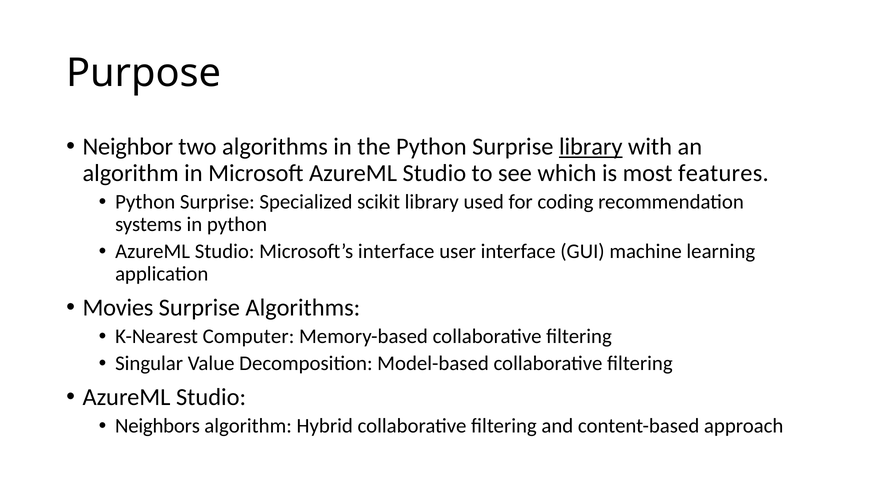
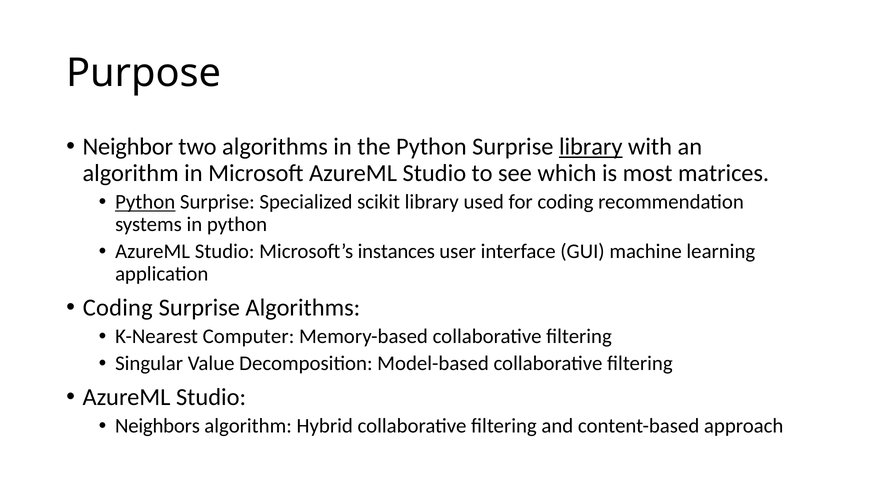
features: features -> matrices
Python at (145, 202) underline: none -> present
Microsoft’s interface: interface -> instances
Movies at (118, 307): Movies -> Coding
